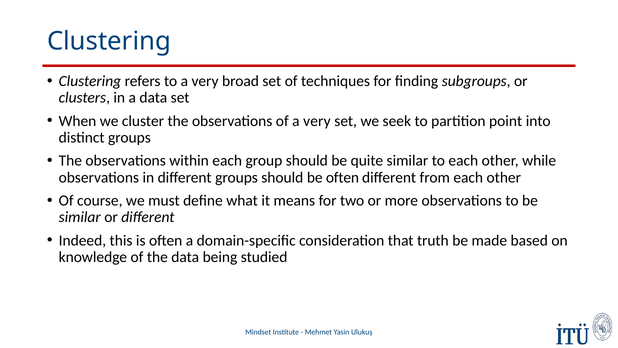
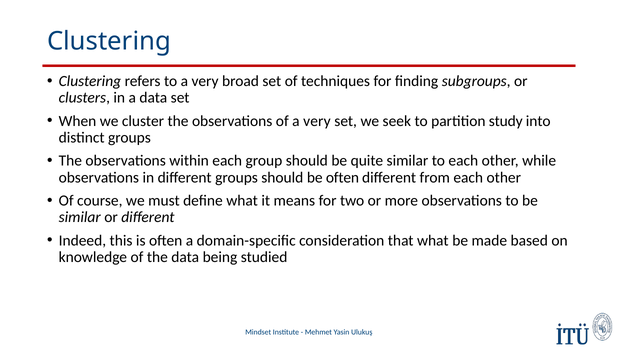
point: point -> study
that truth: truth -> what
